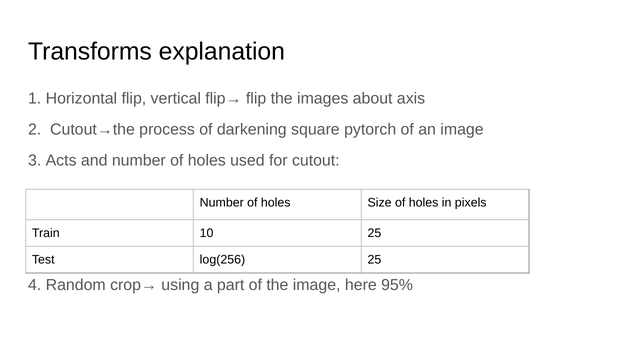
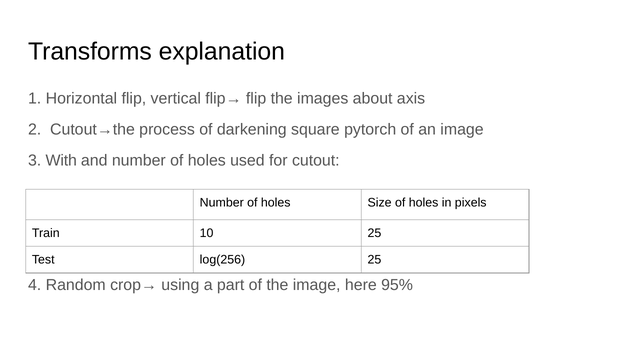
Acts: Acts -> With
